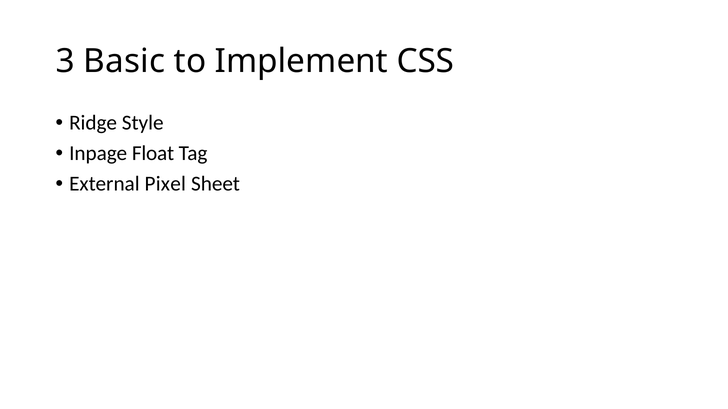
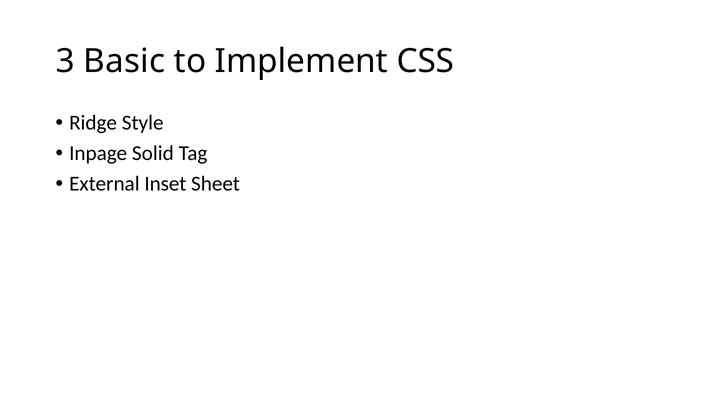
Float: Float -> Solid
Pixel: Pixel -> Inset
